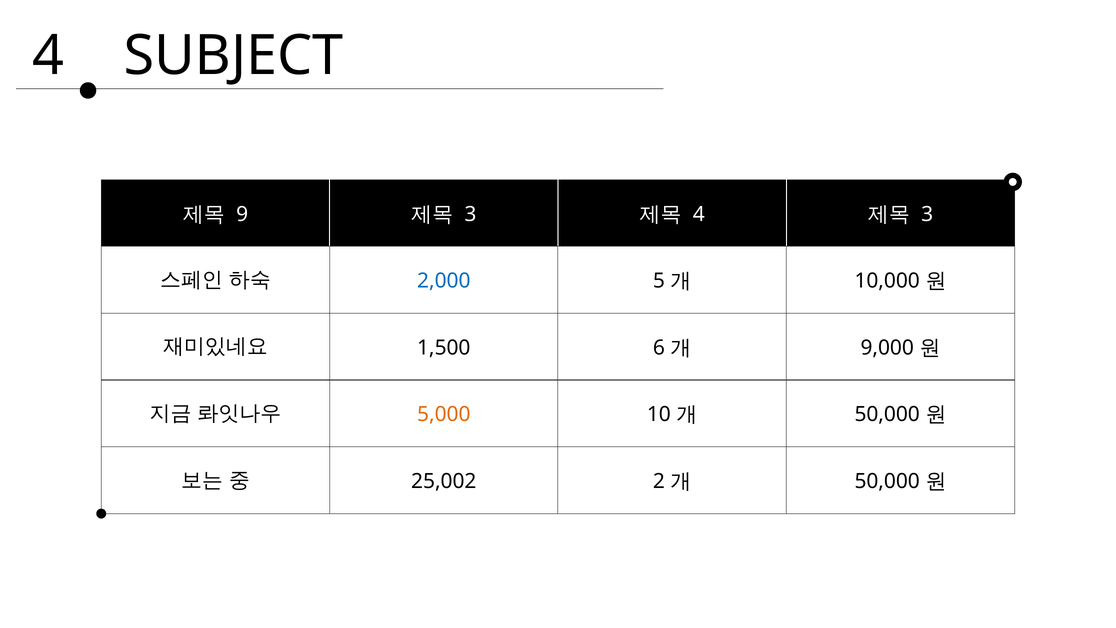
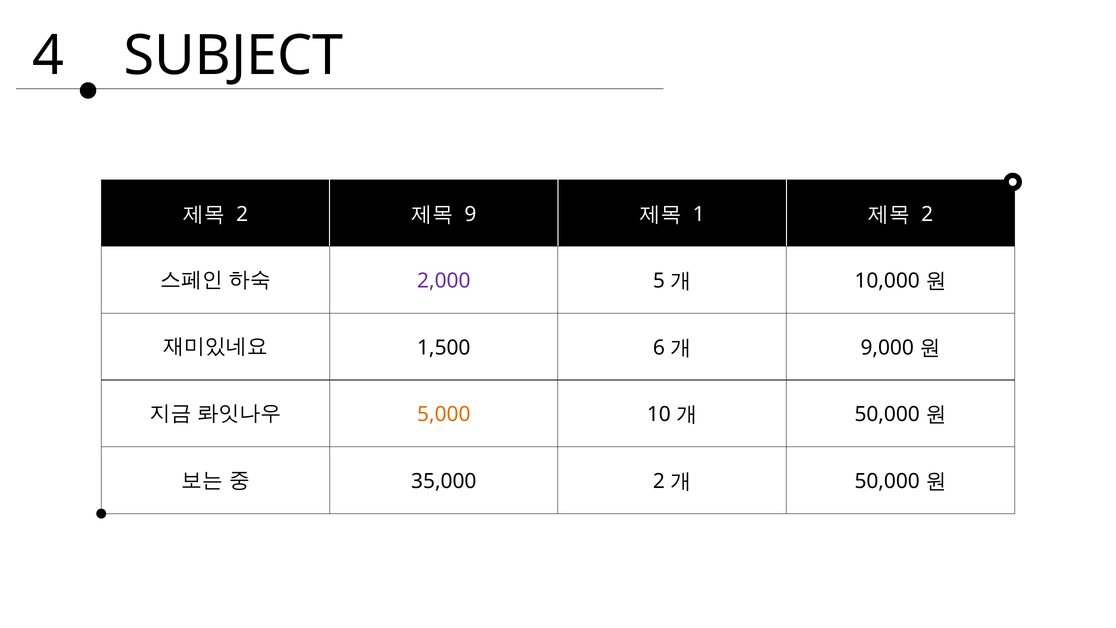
9 at (242, 214): 9 -> 2
3 at (470, 214): 3 -> 9
4 at (699, 214): 4 -> 1
3 at (927, 214): 3 -> 2
2,000 colour: blue -> purple
25,002: 25,002 -> 35,000
